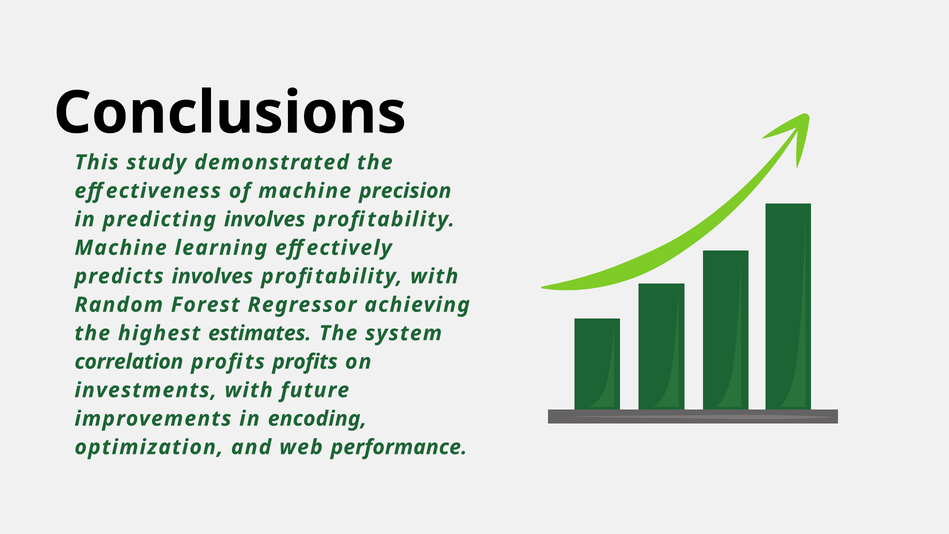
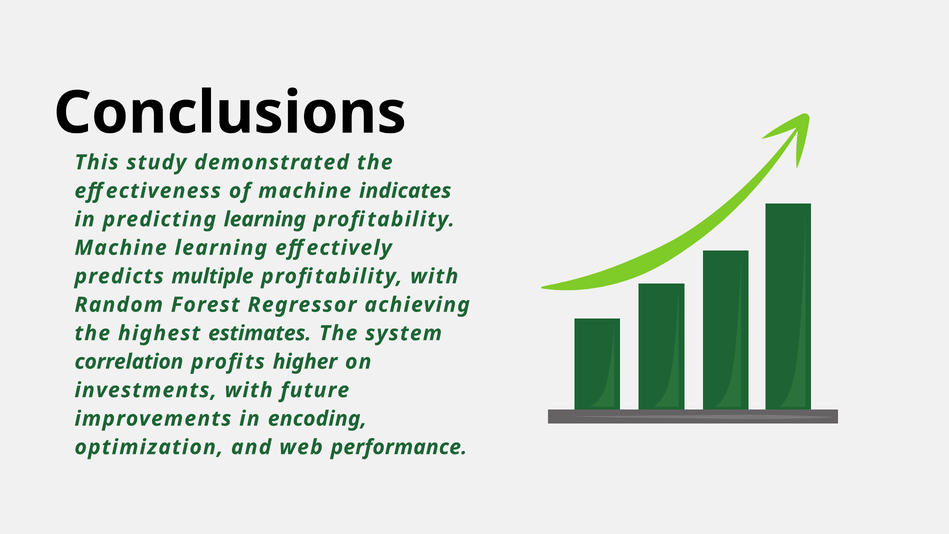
precision: precision -> indicates
predicting involves: involves -> learning
predicts involves: involves -> multiple
profits profits: profits -> higher
